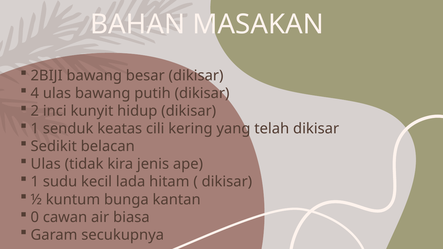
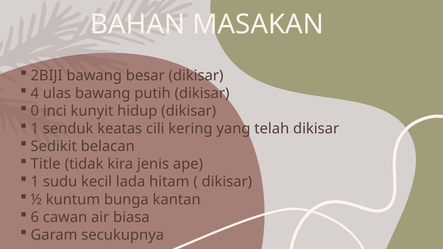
2: 2 -> 0
Ulas at (46, 164): Ulas -> Title
0: 0 -> 6
